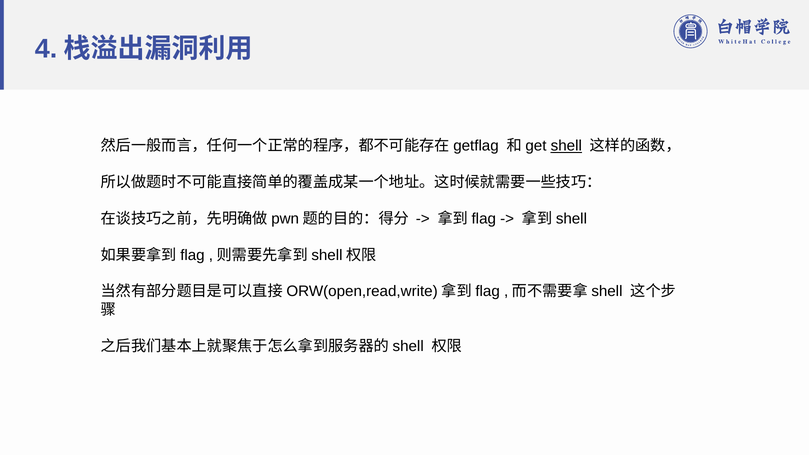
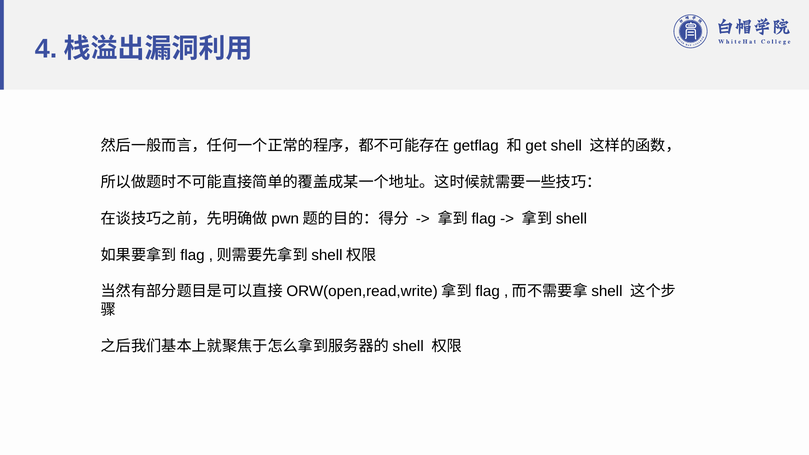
shell underline: present -> none
